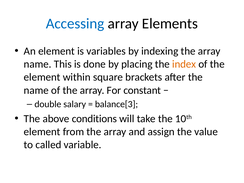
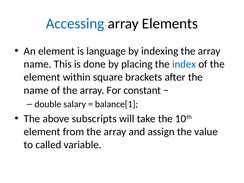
variables: variables -> language
index colour: orange -> blue
balance[3: balance[3 -> balance[1
conditions: conditions -> subscripts
